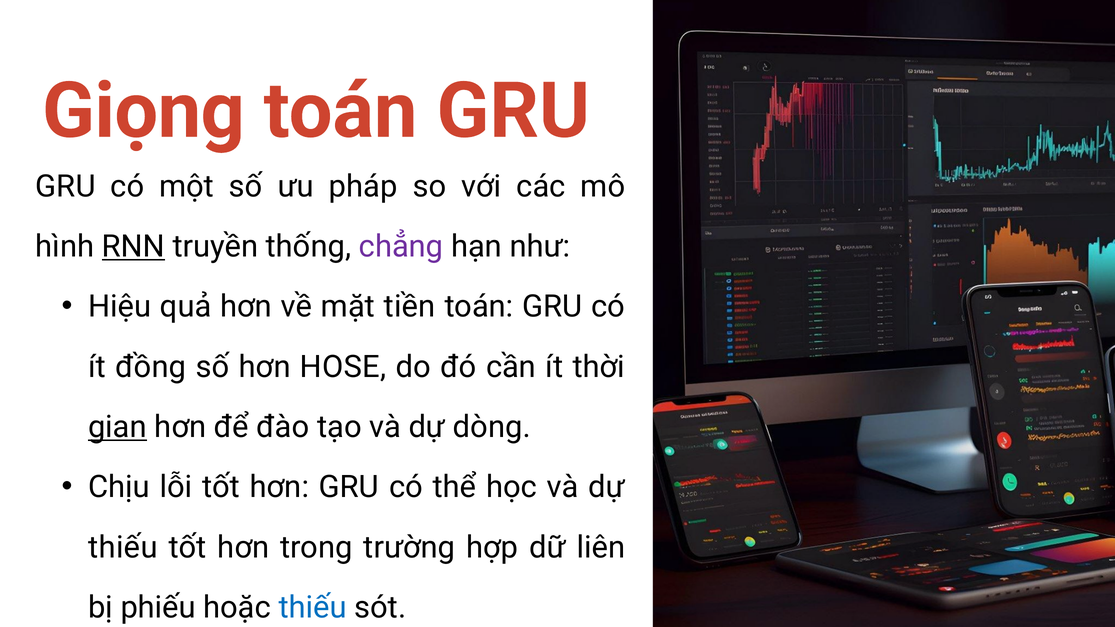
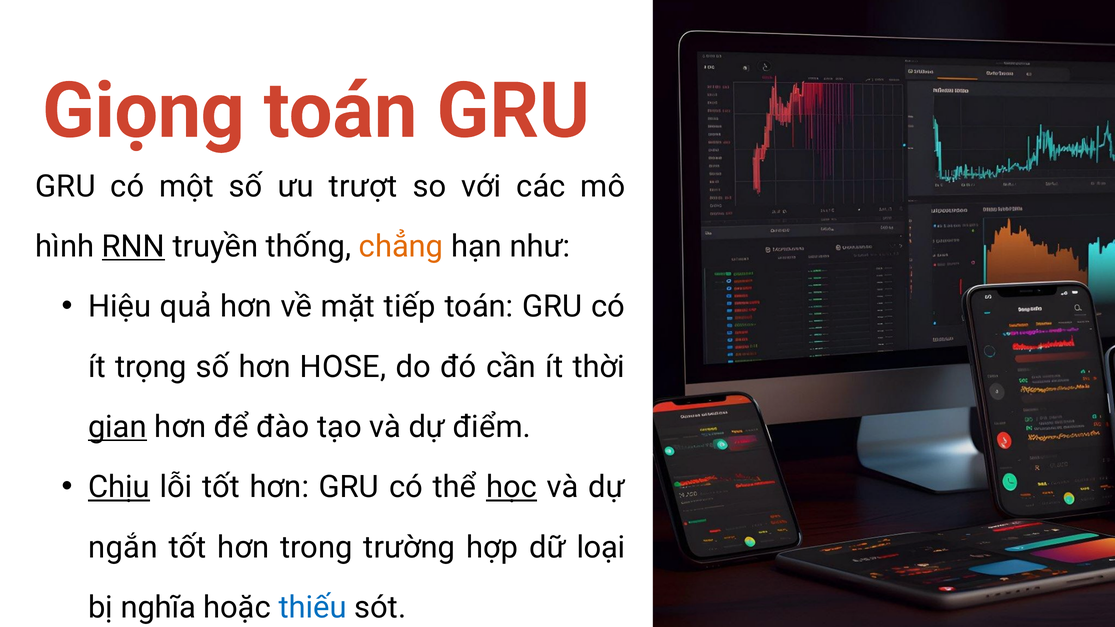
pháp: pháp -> trượt
chẳng colour: purple -> orange
tiền: tiền -> tiếp
đồng: đồng -> trọng
dòng: dòng -> điểm
Chịu underline: none -> present
học underline: none -> present
thiếu at (123, 547): thiếu -> ngắn
liên: liên -> loại
phiếu: phiếu -> nghĩa
